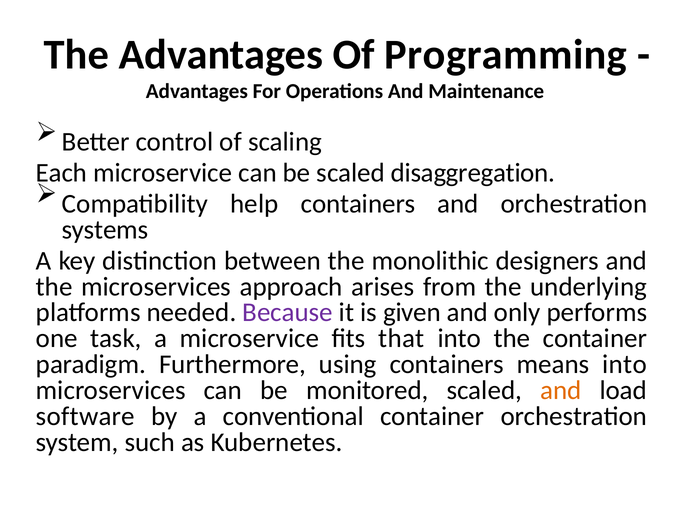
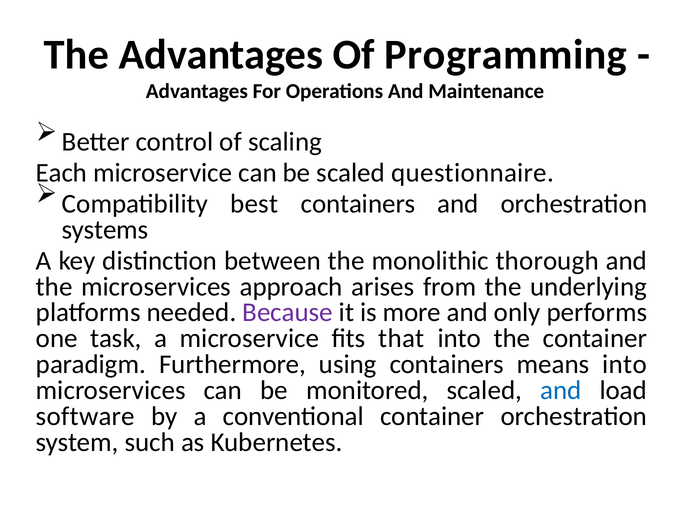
disaggregation: disaggregation -> questionnaire
help: help -> best
designers: designers -> thorough
given: given -> more
and at (561, 391) colour: orange -> blue
